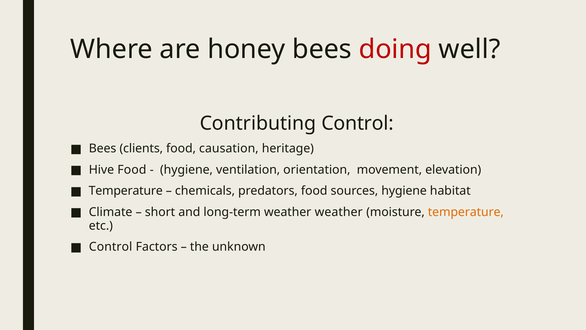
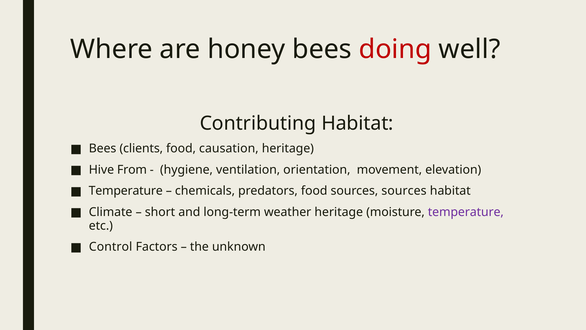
Contributing Control: Control -> Habitat
Hive Food: Food -> From
sources hygiene: hygiene -> sources
weather weather: weather -> heritage
temperature at (466, 212) colour: orange -> purple
